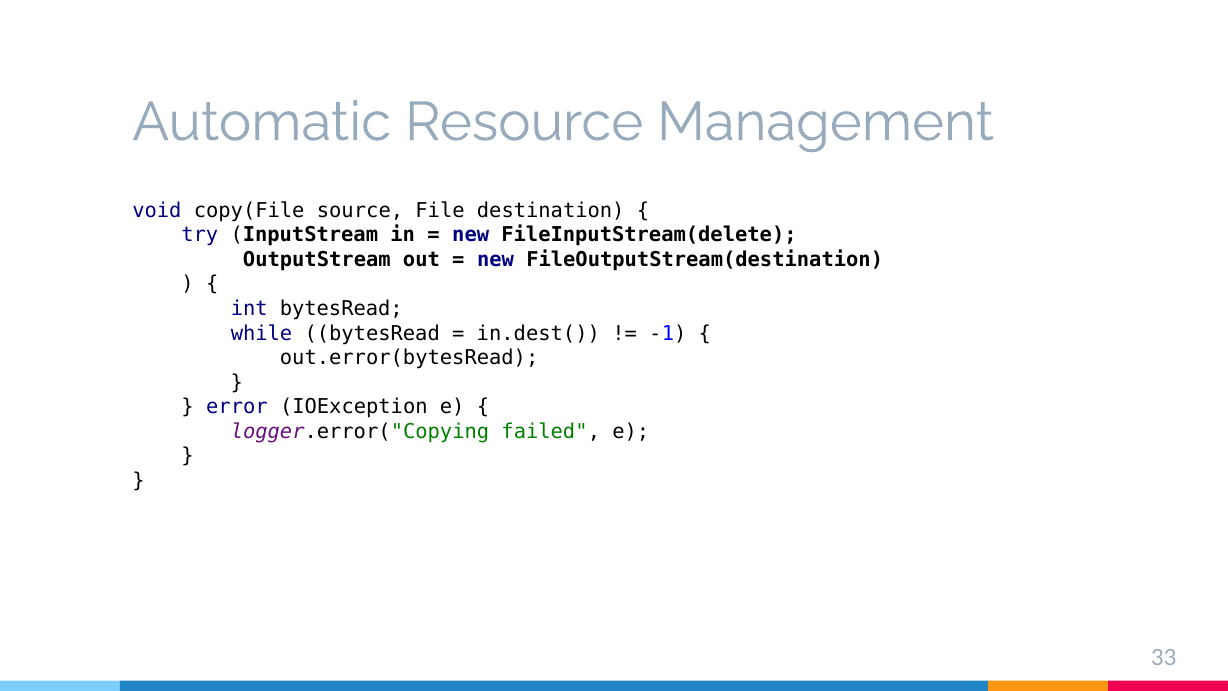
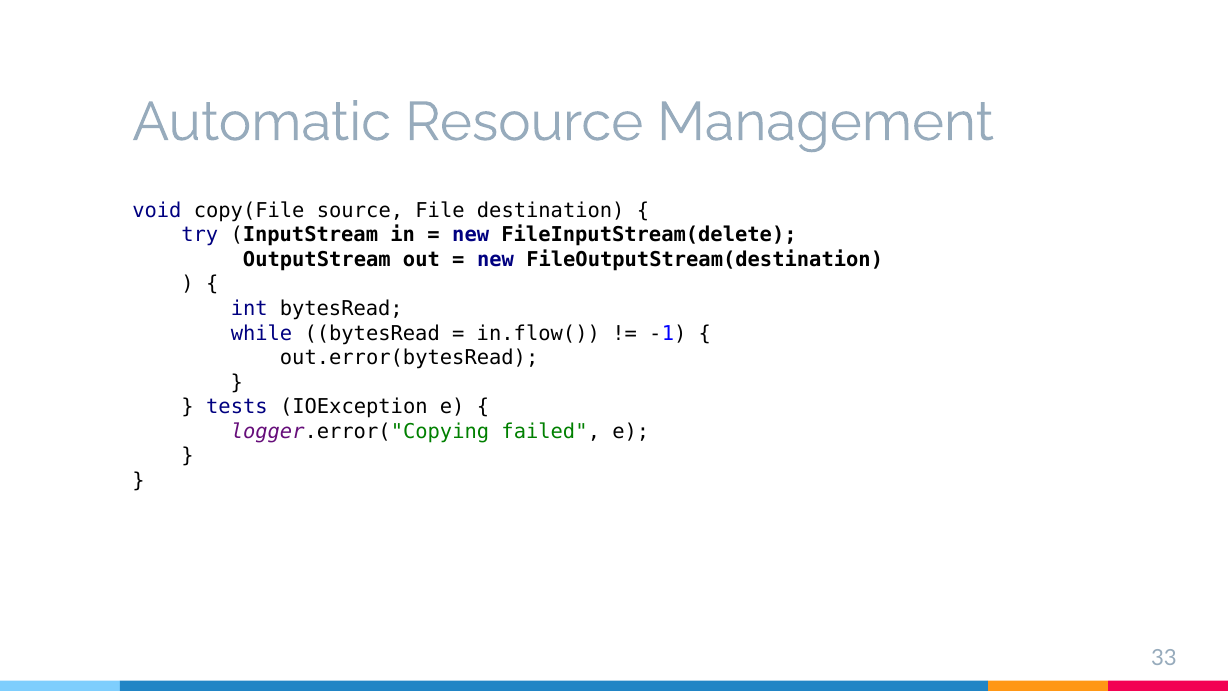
in.dest(: in.dest( -> in.flow(
error: error -> tests
